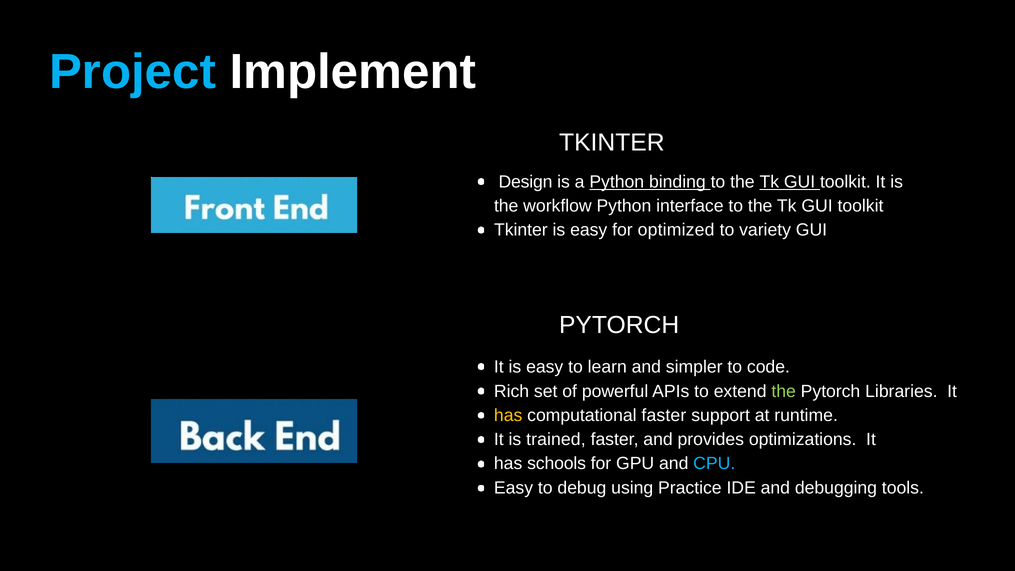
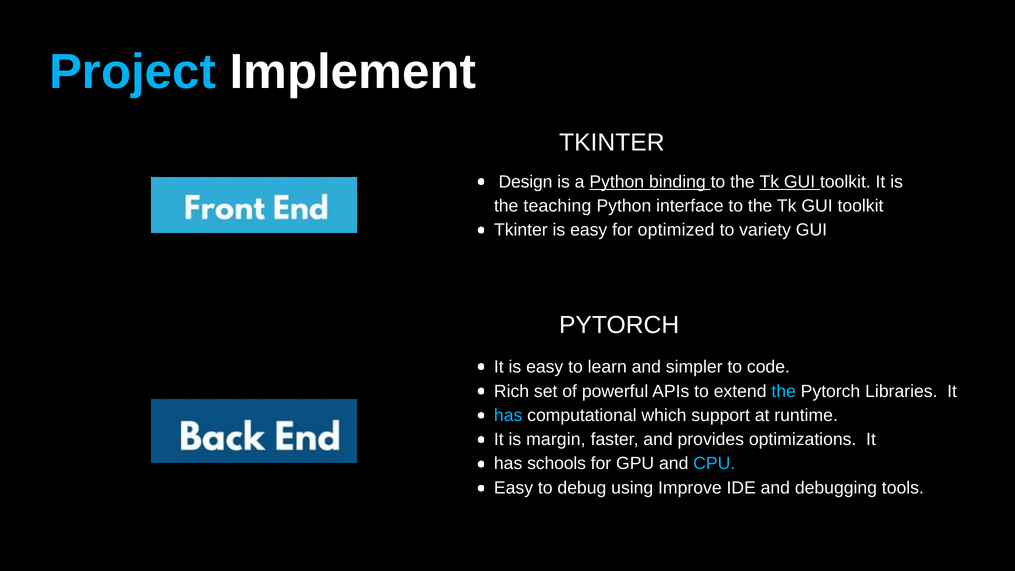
workflow: workflow -> teaching
the at (784, 391) colour: light green -> light blue
has at (508, 415) colour: yellow -> light blue
computational faster: faster -> which
trained: trained -> margin
Practice: Practice -> Improve
